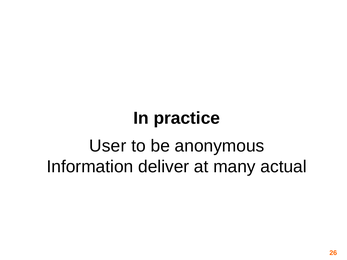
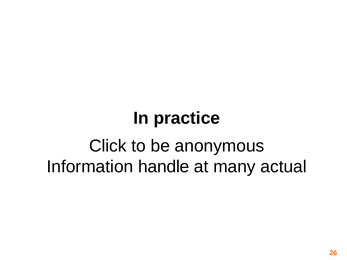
User: User -> Click
deliver: deliver -> handle
